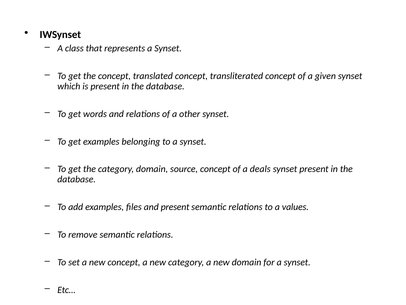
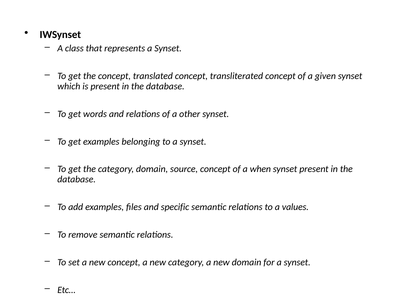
deals: deals -> when
and present: present -> specific
